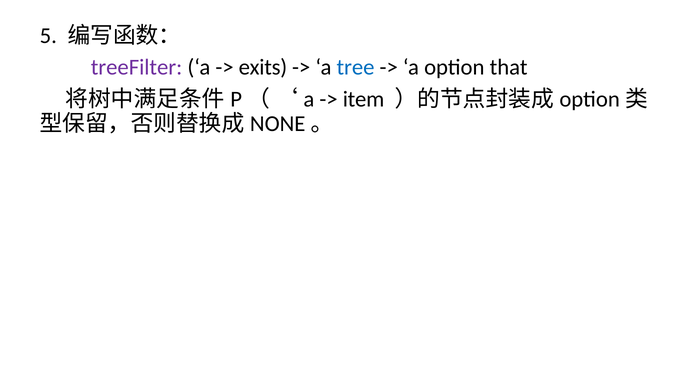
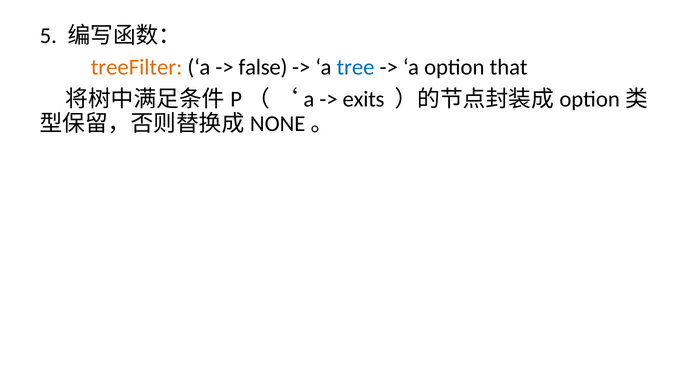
treeFilter colour: purple -> orange
exits: exits -> false
item: item -> exits
